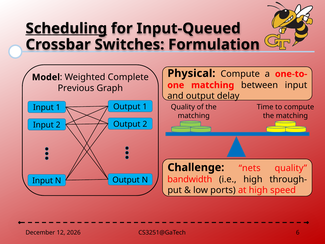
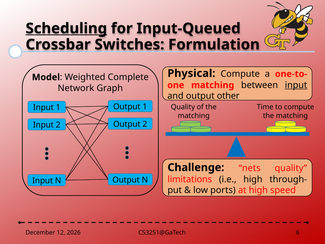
input at (296, 85) underline: none -> present
Previous: Previous -> Network
delay: delay -> other
bandwidth: bandwidth -> limitations
